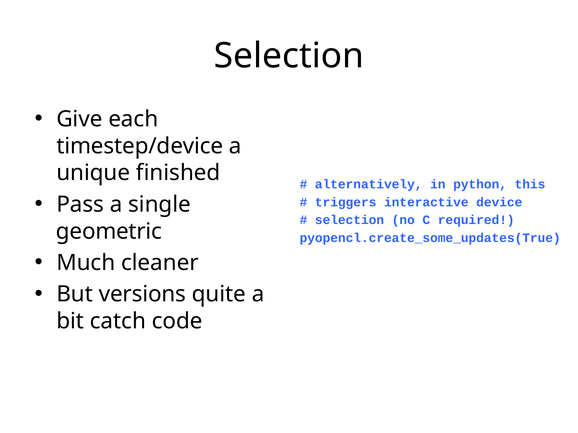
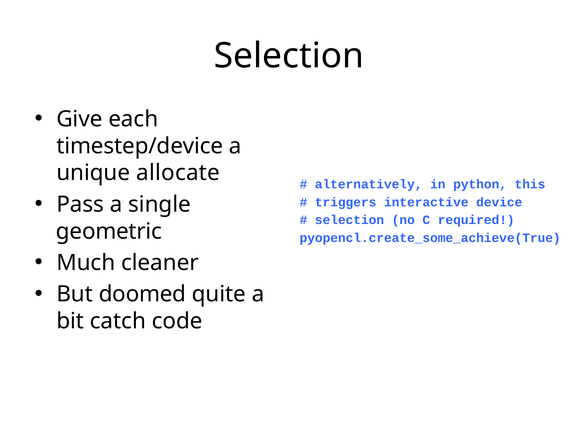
finished: finished -> allocate
pyopencl.create_some_updates(True: pyopencl.create_some_updates(True -> pyopencl.create_some_achieve(True
versions: versions -> doomed
